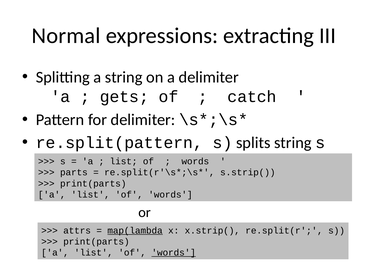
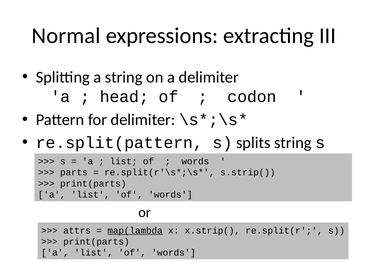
gets: gets -> head
catch: catch -> codon
words at (174, 253) underline: present -> none
